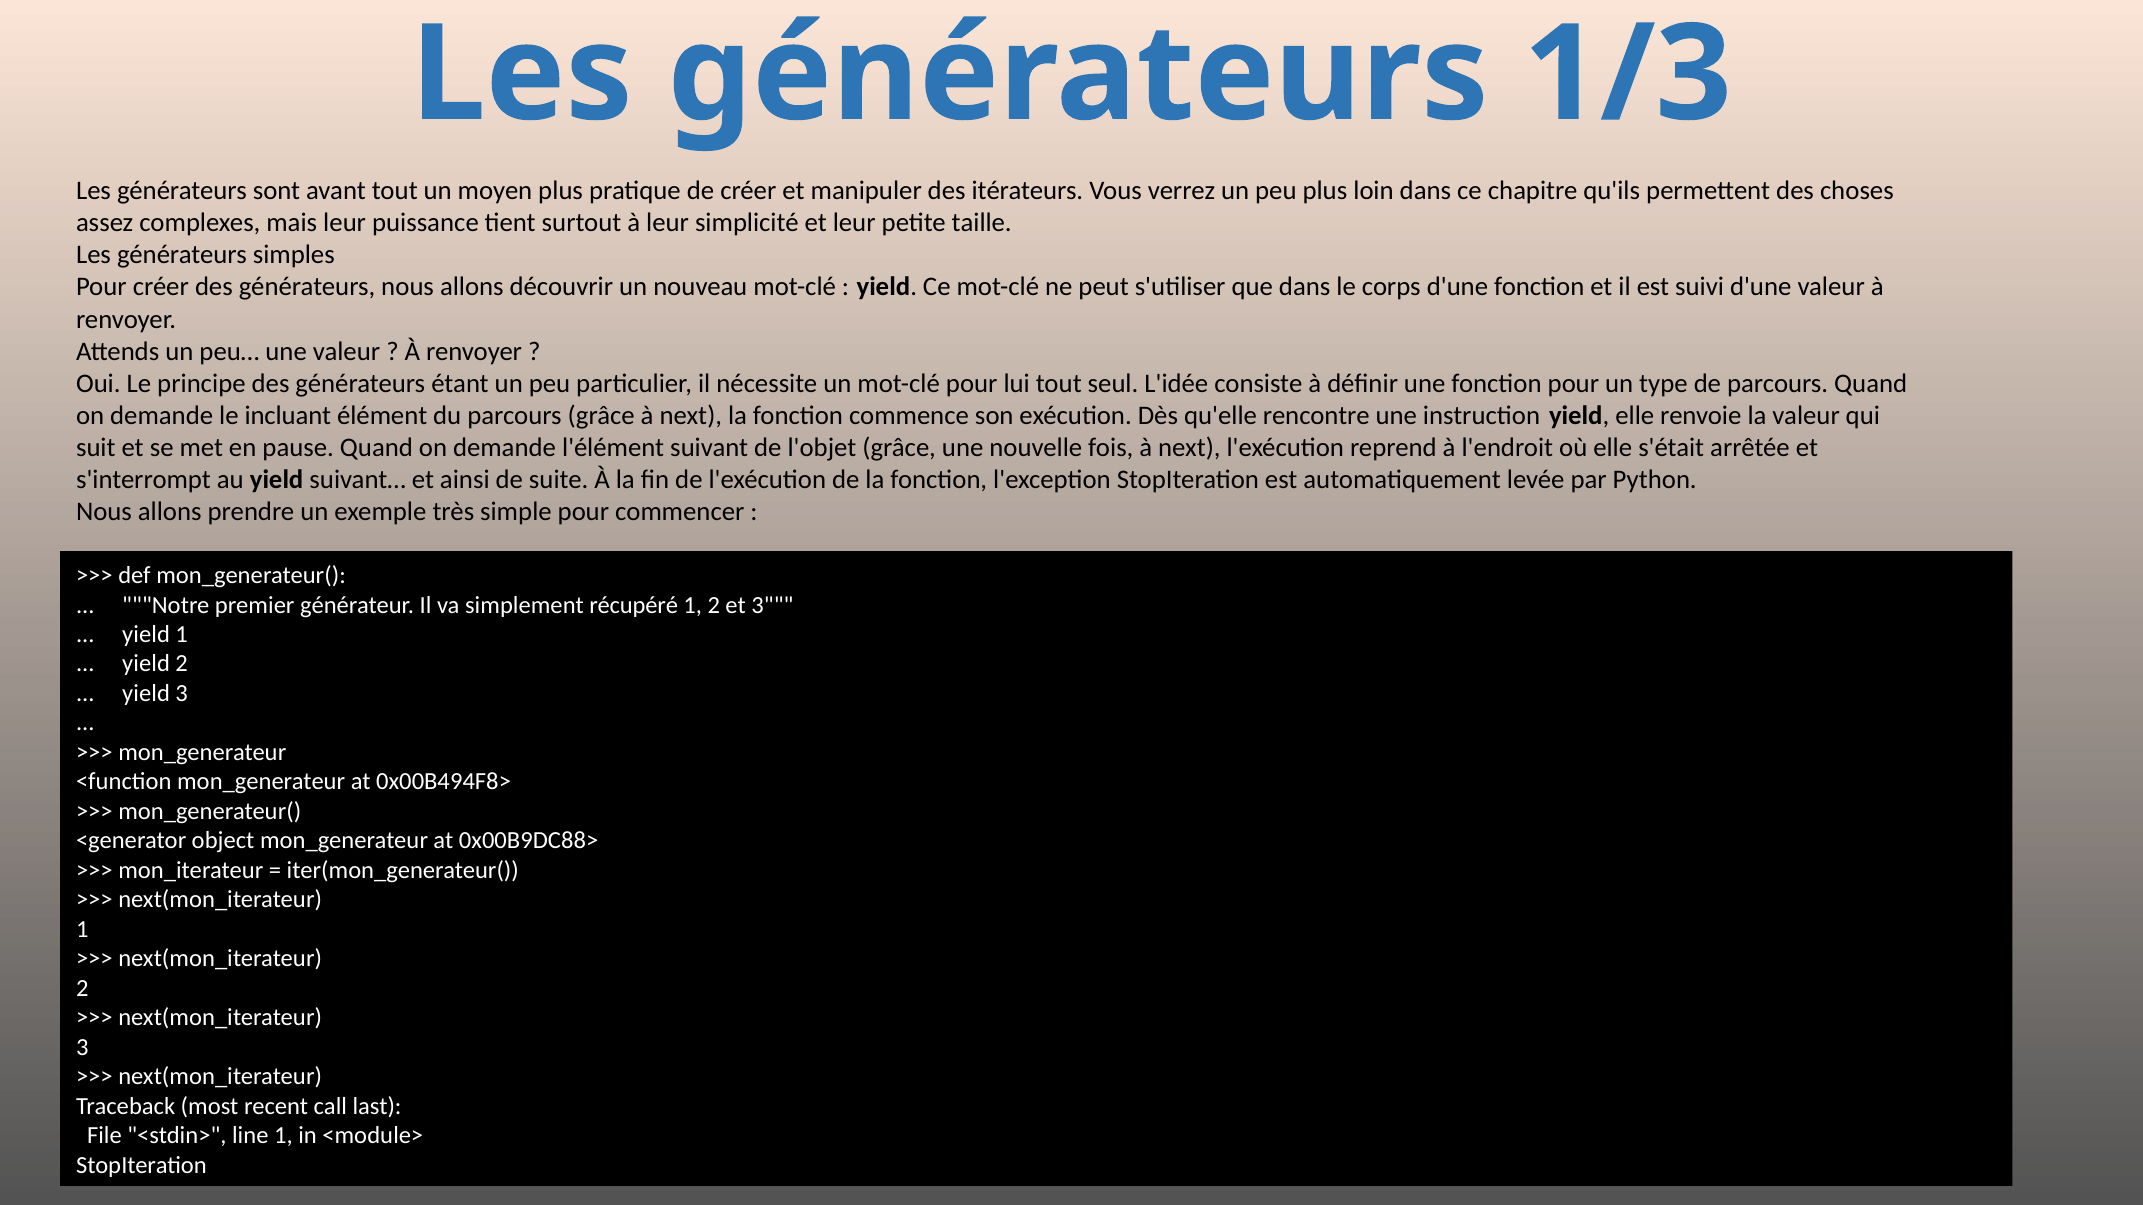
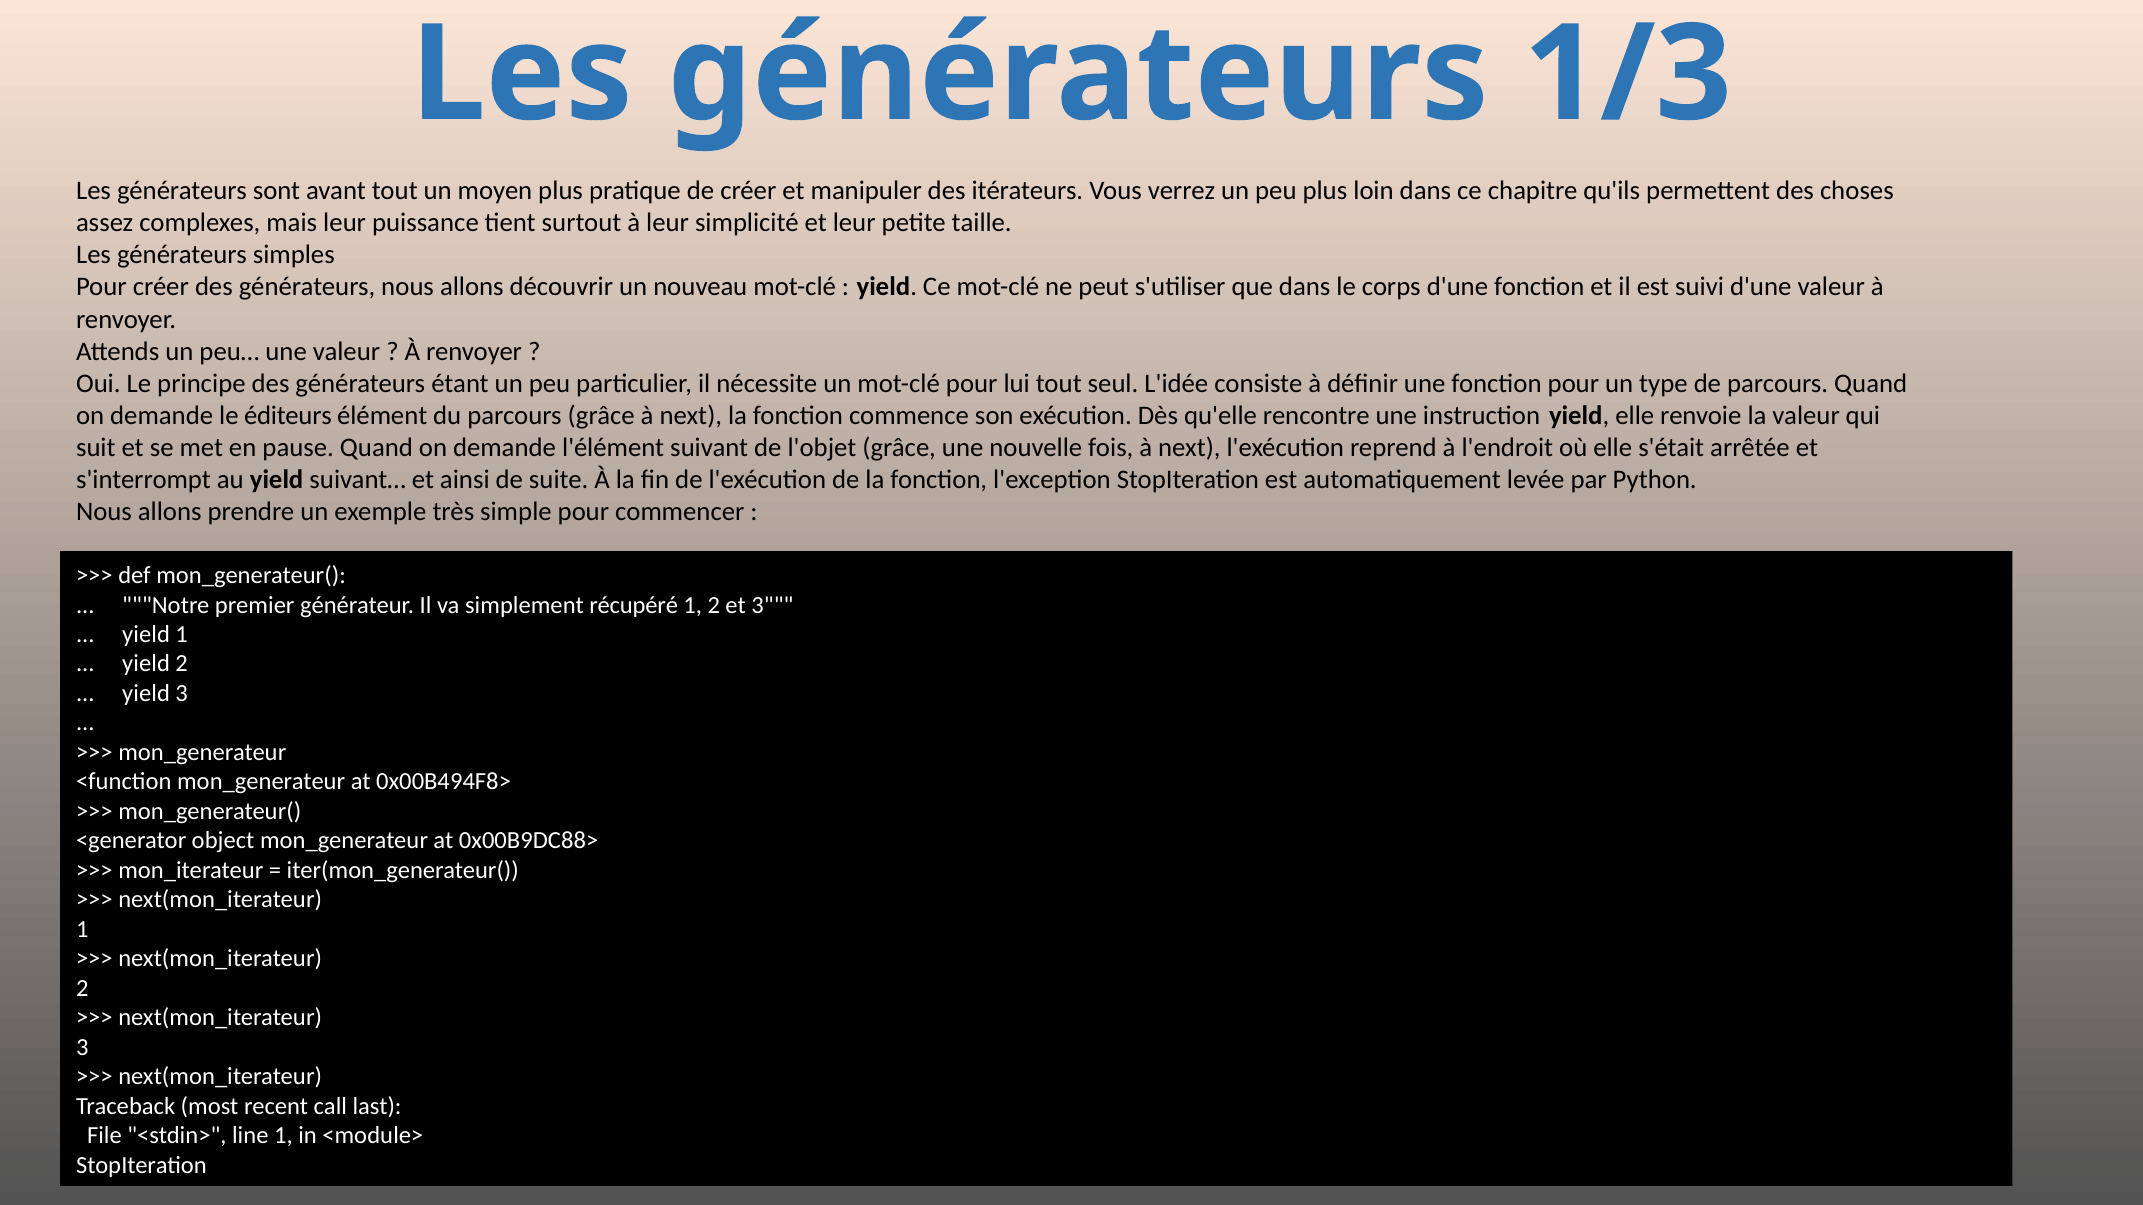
incluant: incluant -> éditeurs
